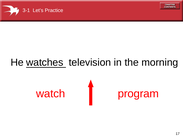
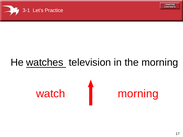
watch program: program -> morning
